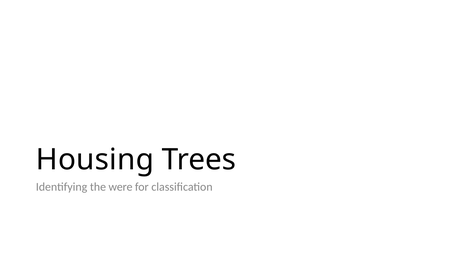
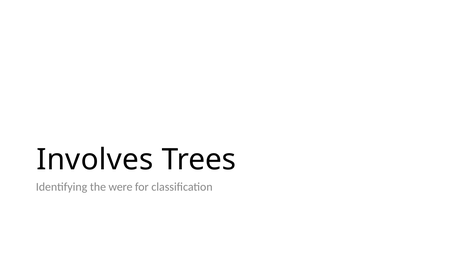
Housing: Housing -> Involves
